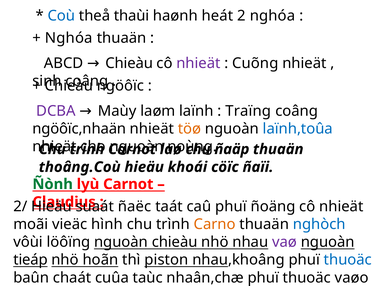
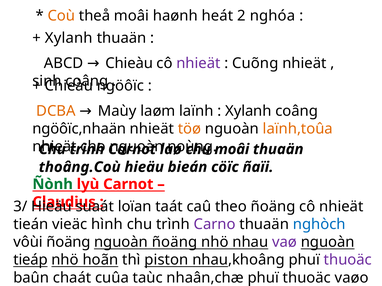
Coù colour: blue -> orange
theå thaùi: thaùi -> moâi
Nghóa at (69, 38): Nghóa -> Xylanh
DCBA colour: purple -> orange
Traïng at (248, 111): Traïng -> Xylanh
laïnh,toûa colour: blue -> orange
ñaäp at (232, 149): ñaäp -> moâi
khoái: khoái -> bieán
2/: 2/ -> 3/
ñaëc: ñaëc -> loïan
caû phuï: phuï -> theo
moãi: moãi -> tieán
Carno colour: orange -> purple
vôùi löôïng: löôïng -> ñoäng
nguoàn chieàu: chieàu -> ñoäng
thuoäc at (348, 260) colour: blue -> purple
